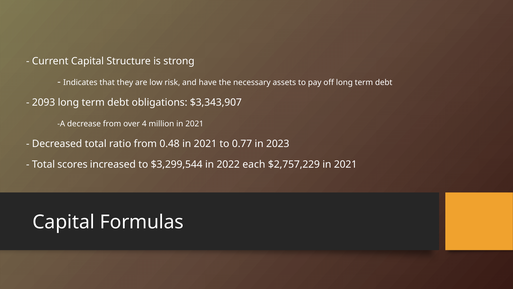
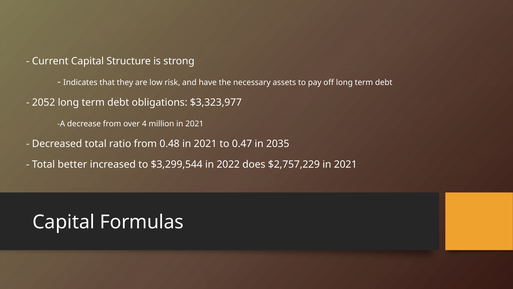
2093: 2093 -> 2052
$3,343,907: $3,343,907 -> $3,323,977
0.77: 0.77 -> 0.47
2023: 2023 -> 2035
scores: scores -> better
each: each -> does
